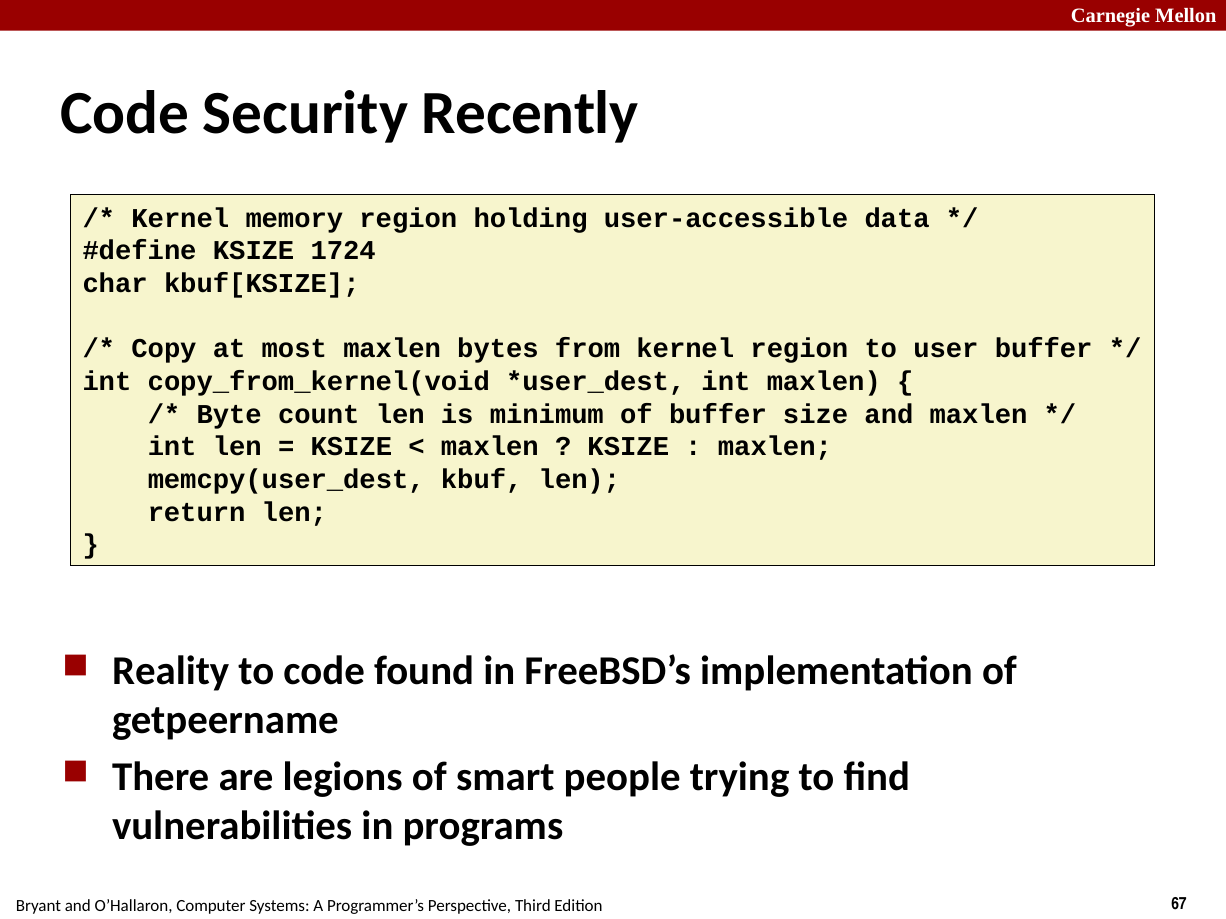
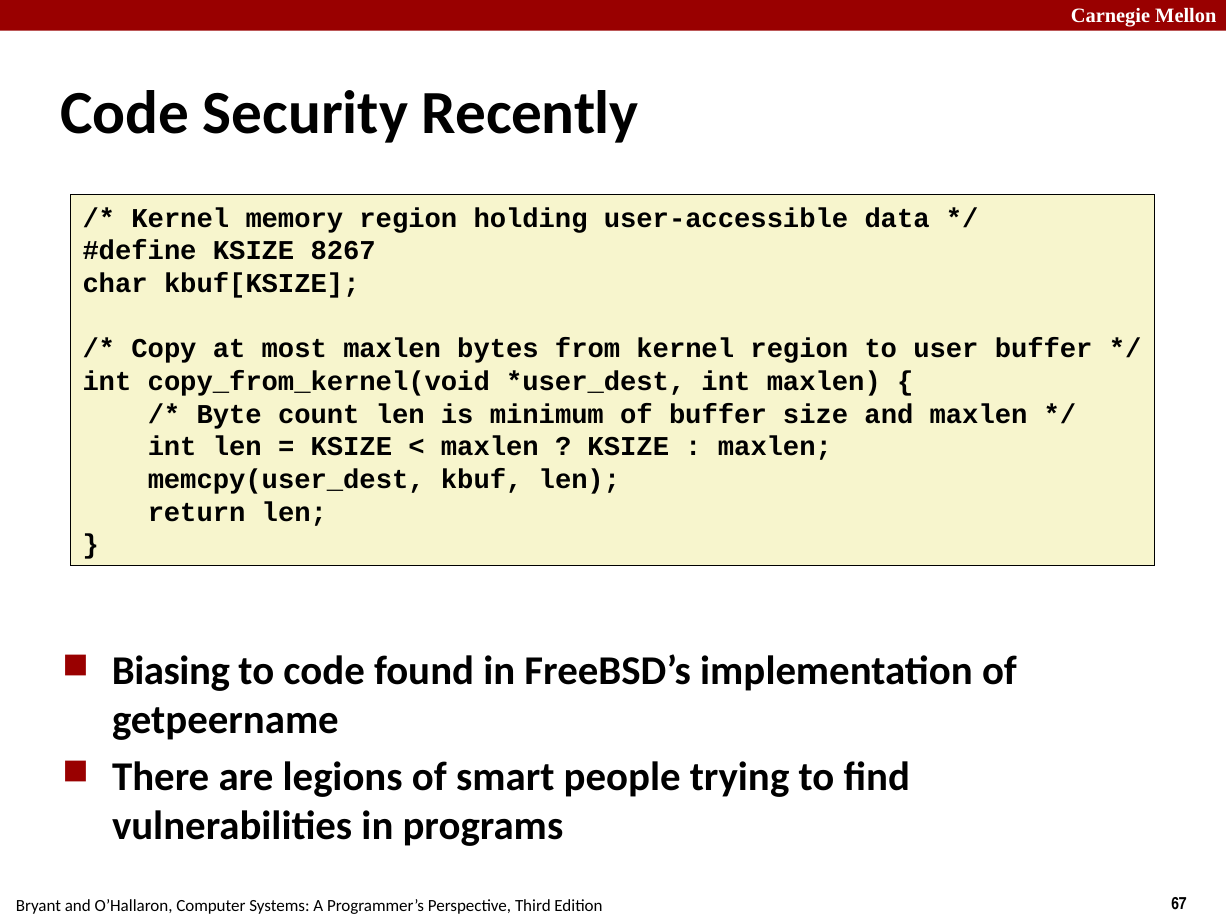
1724: 1724 -> 8267
Reality: Reality -> Biasing
